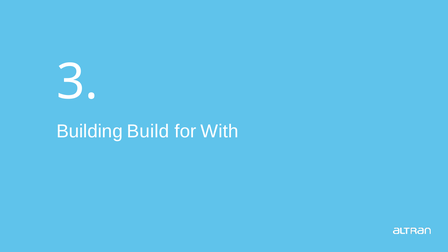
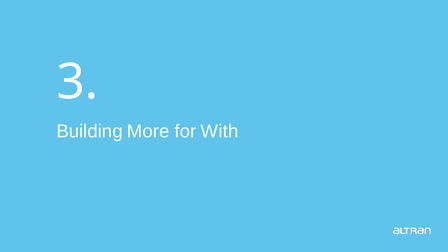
Build: Build -> More
